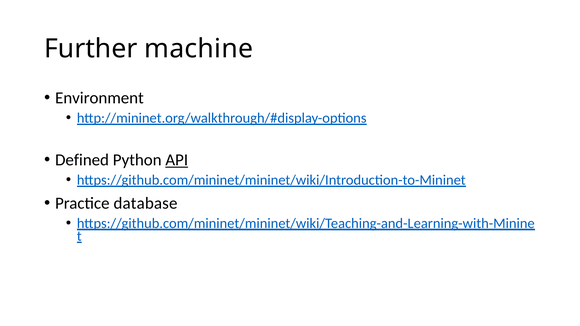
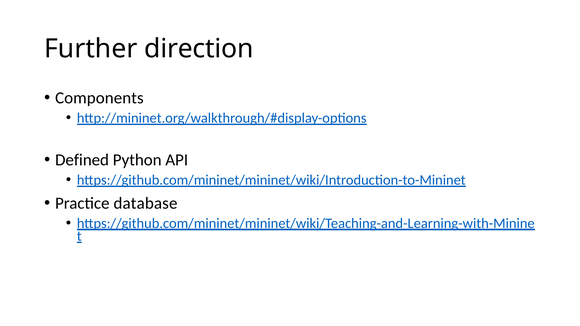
machine: machine -> direction
Environment: Environment -> Components
API underline: present -> none
